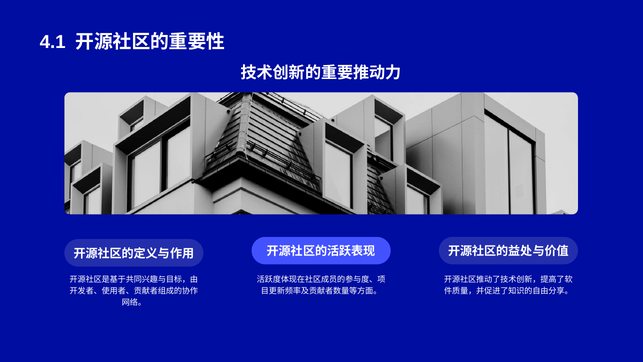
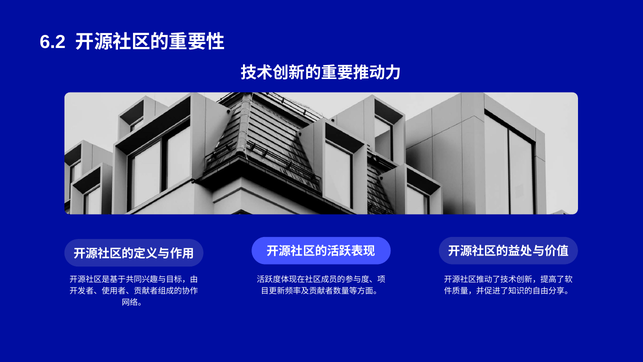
4.1: 4.1 -> 6.2
